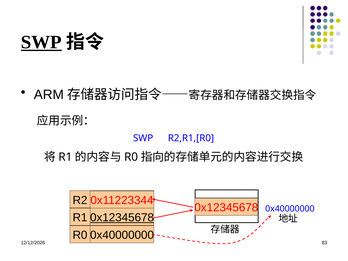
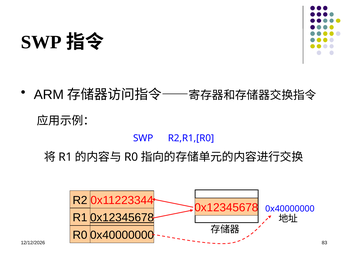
SWP at (41, 42) underline: present -> none
